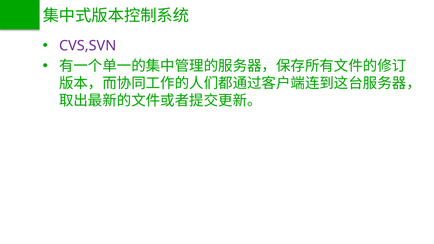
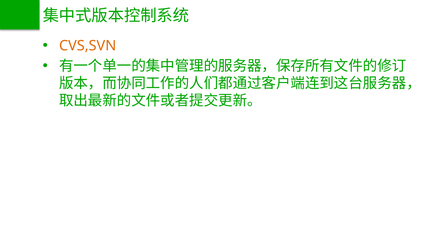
CVS,SVN colour: purple -> orange
